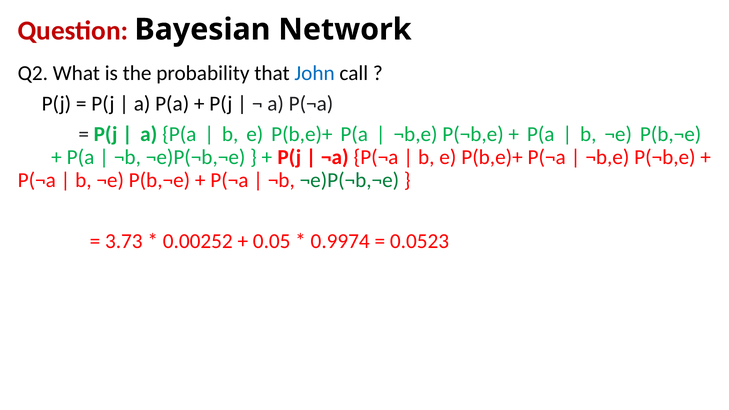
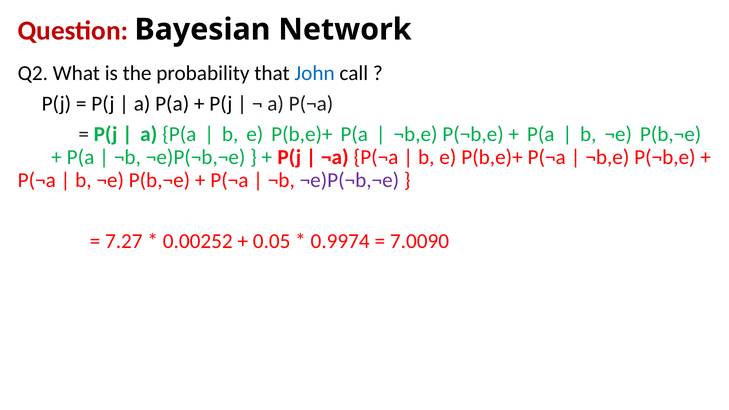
¬e)P(¬b,¬e at (349, 180) colour: green -> purple
3.73: 3.73 -> 7.27
0.0523: 0.0523 -> 7.0090
